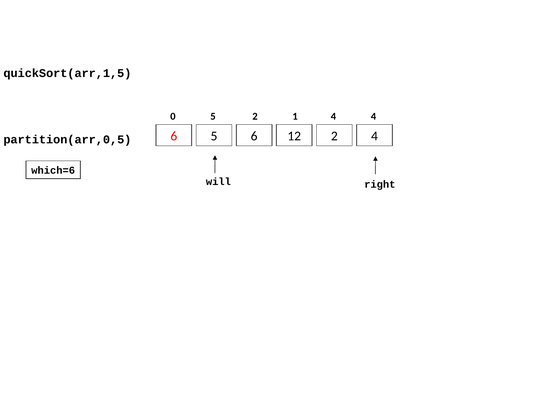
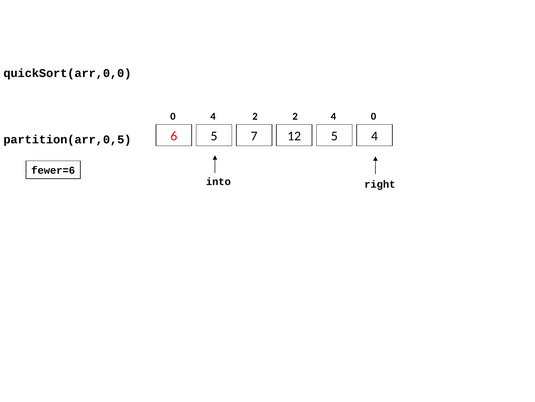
quickSort(arr,1,5: quickSort(arr,1,5 -> quickSort(arr,0,0
0 5: 5 -> 4
2 1: 1 -> 2
4 at (374, 116): 4 -> 0
5 6: 6 -> 7
12 2: 2 -> 5
which=6: which=6 -> fewer=6
will: will -> into
